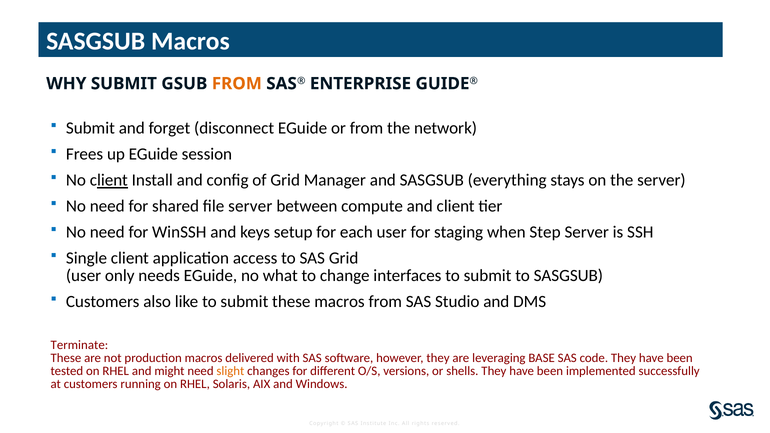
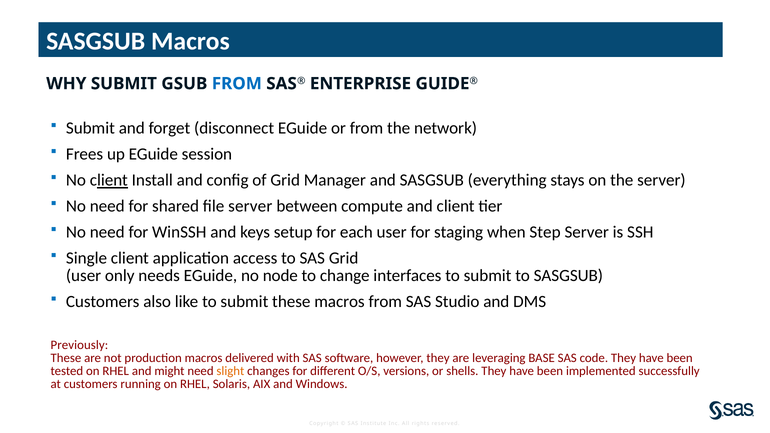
FROM at (237, 84) colour: orange -> blue
what: what -> node
Terminate: Terminate -> Previously
